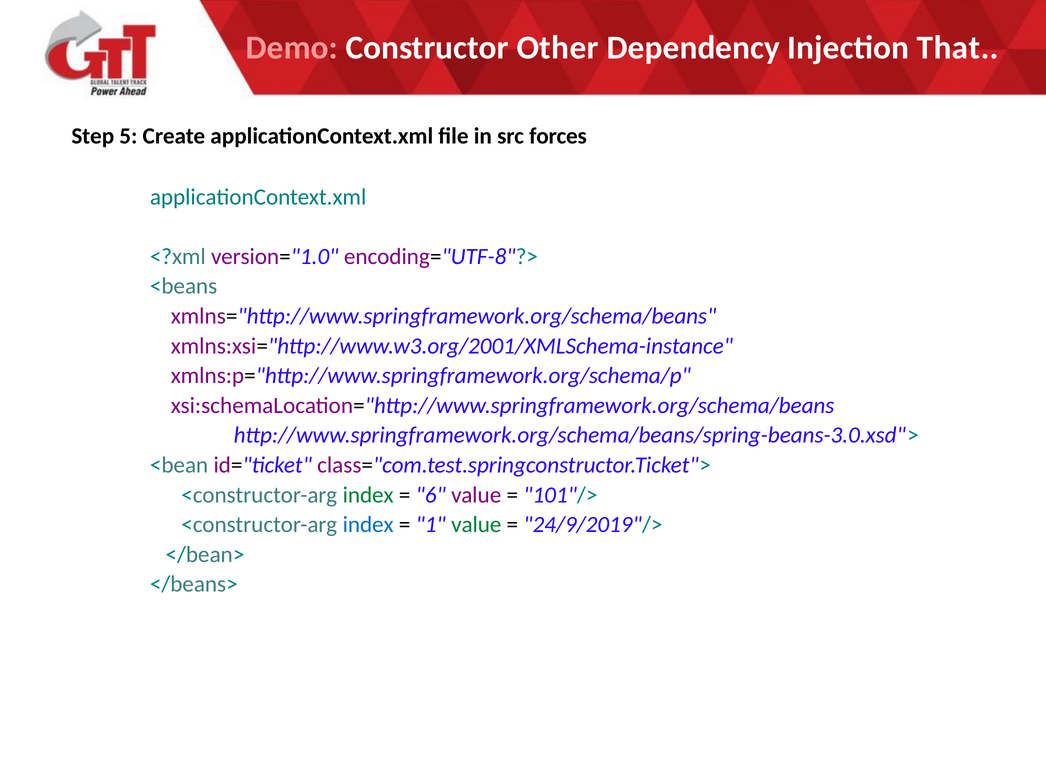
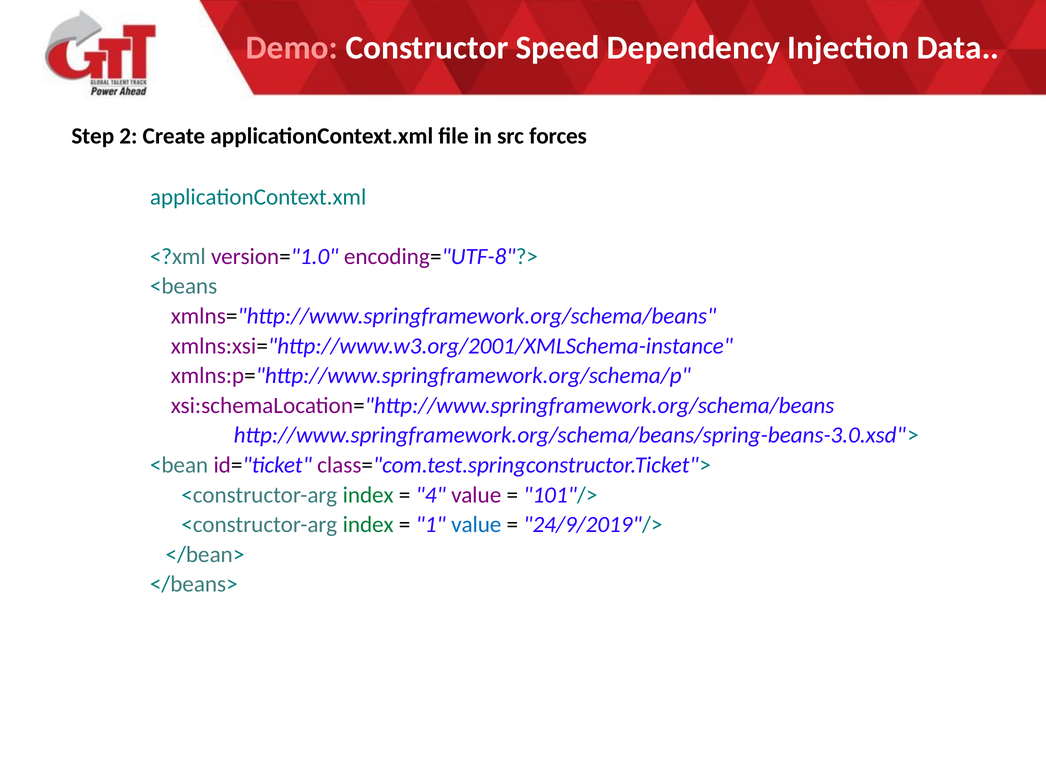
Other: Other -> Speed
That: That -> Data
5: 5 -> 2
6: 6 -> 4
index at (368, 525) colour: blue -> green
value at (476, 525) colour: green -> blue
